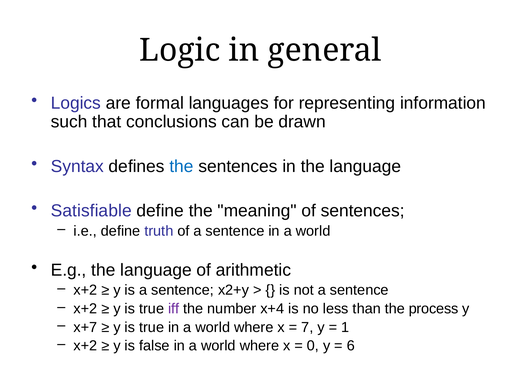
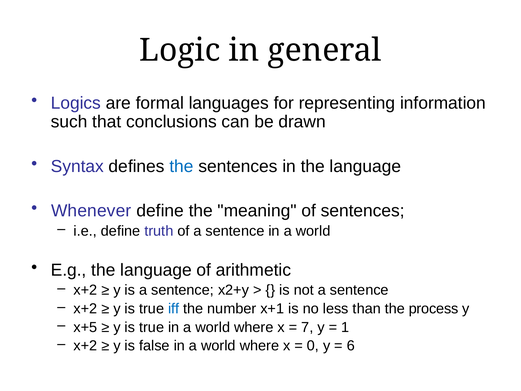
Satisfiable: Satisfiable -> Whenever
iff colour: purple -> blue
x+4: x+4 -> x+1
x+7: x+7 -> x+5
